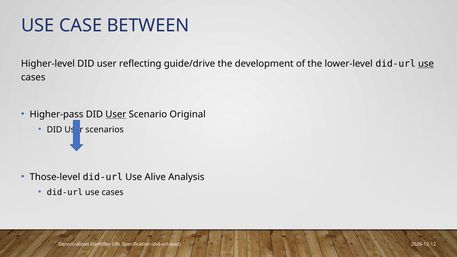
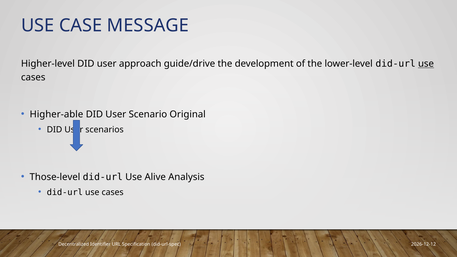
BETWEEN: BETWEEN -> MESSAGE
reflecting: reflecting -> approach
Higher-pass: Higher-pass -> Higher-able
User at (116, 114) underline: present -> none
